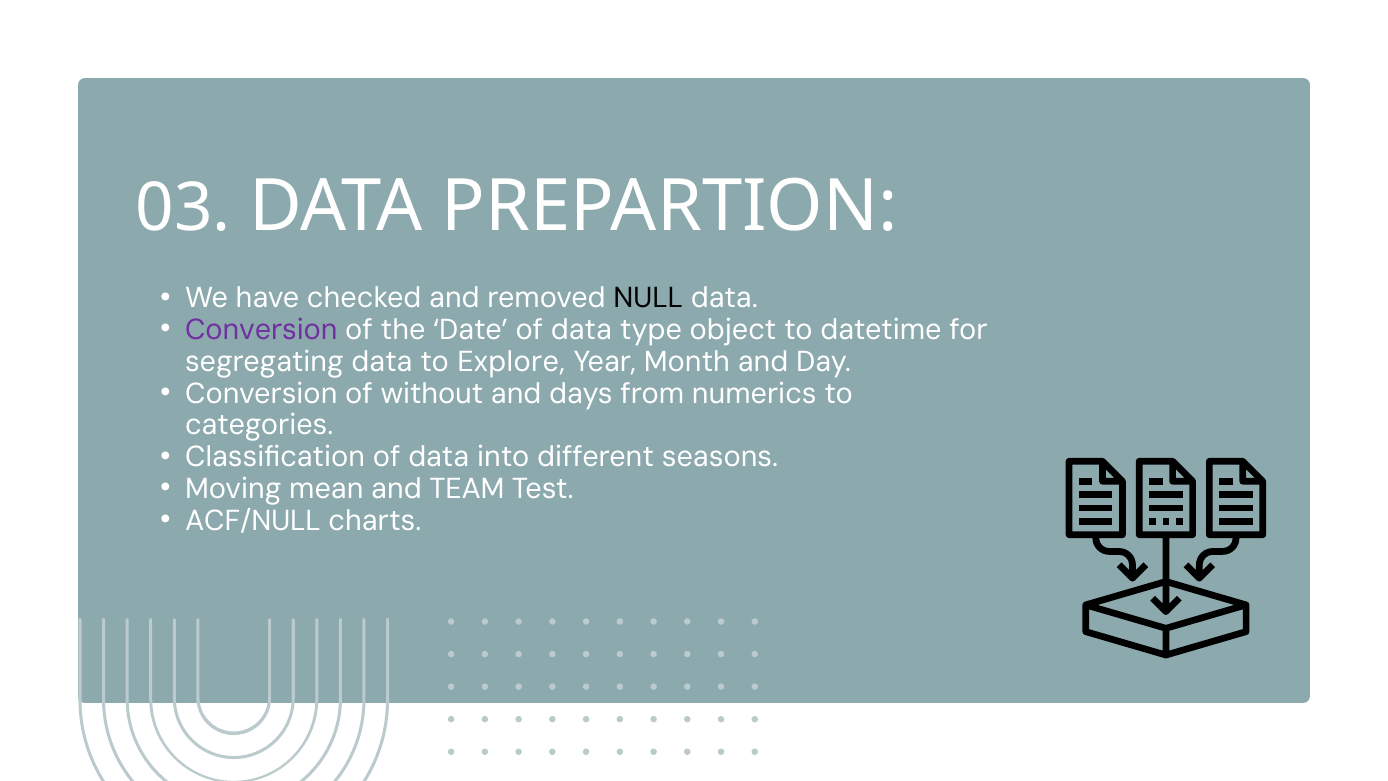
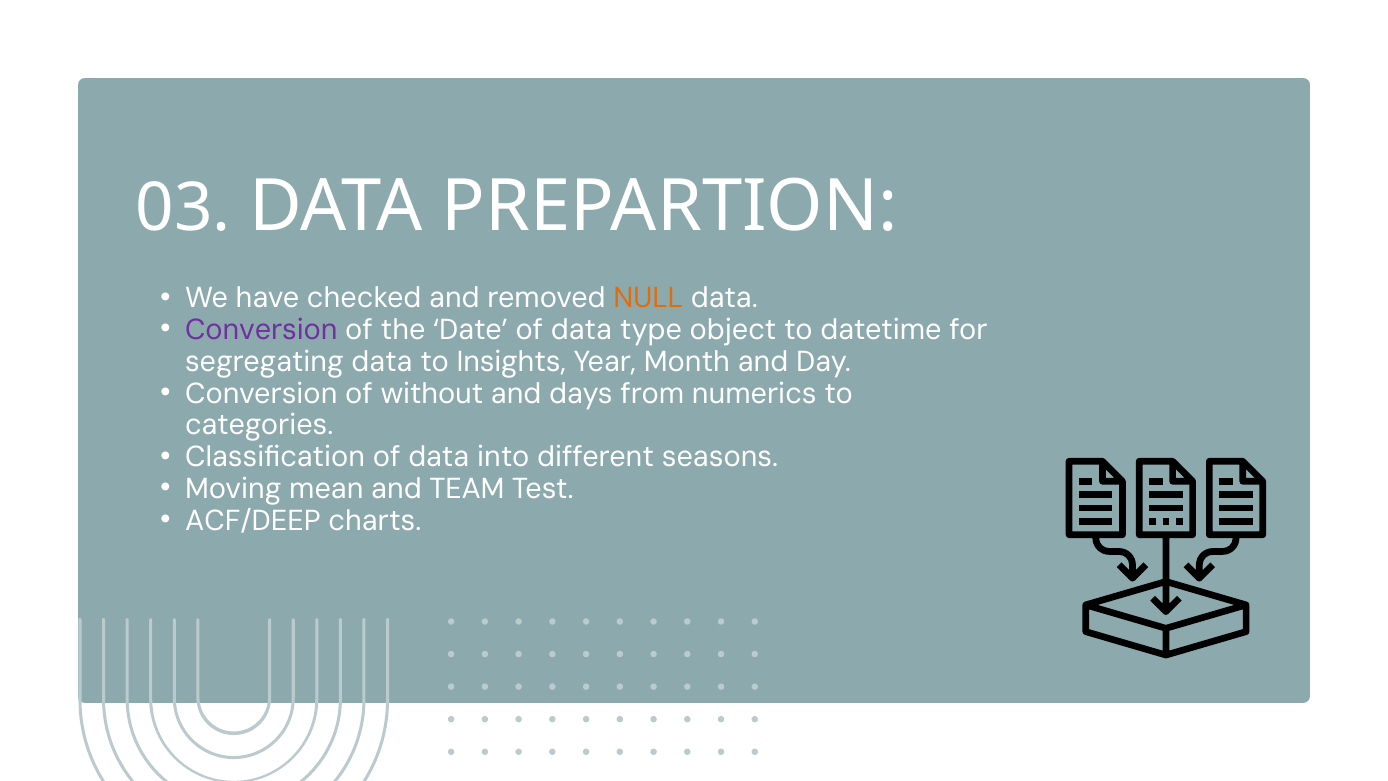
NULL colour: black -> orange
Explore: Explore -> Insights
ACF/NULL: ACF/NULL -> ACF/DEEP
